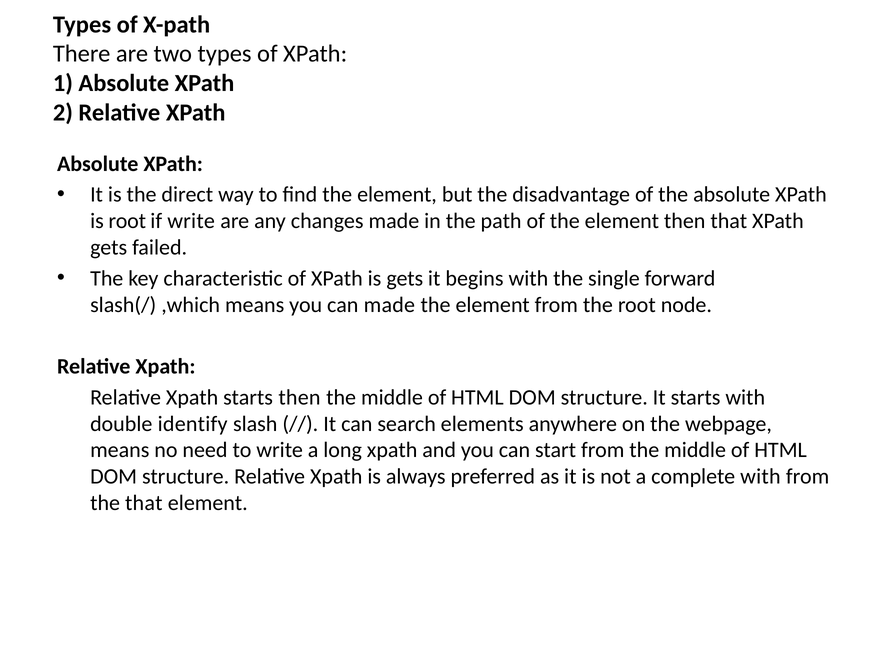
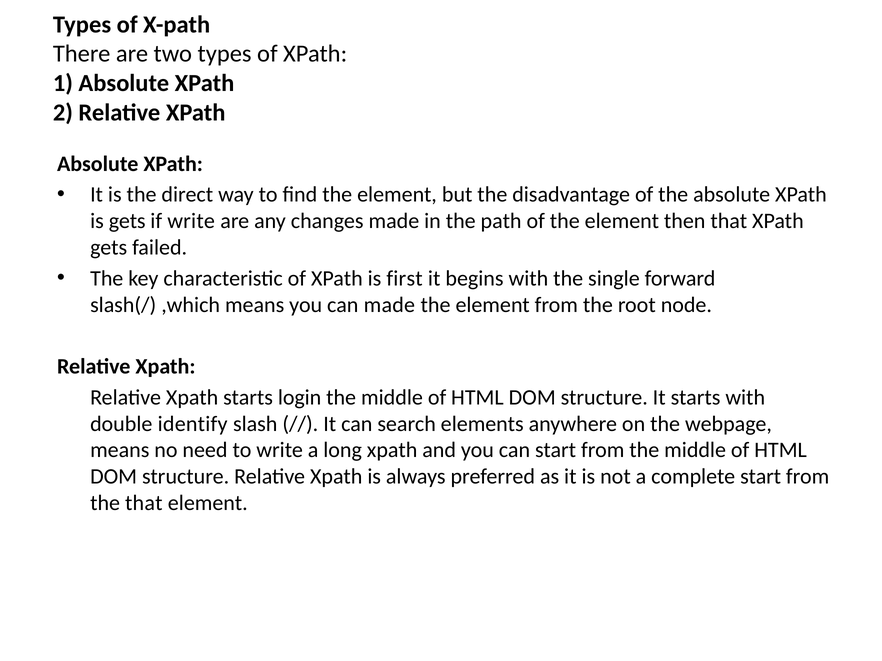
is root: root -> gets
is gets: gets -> first
starts then: then -> login
complete with: with -> start
